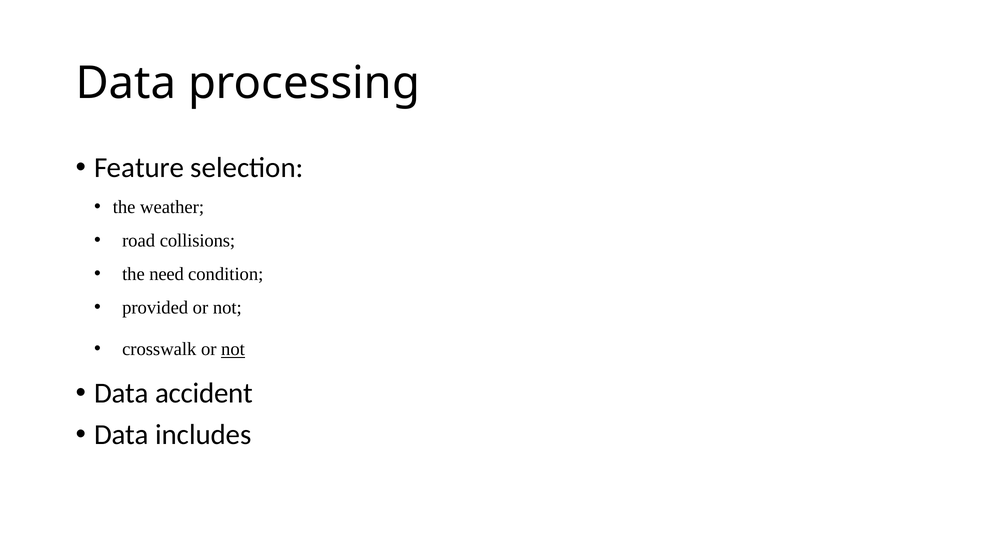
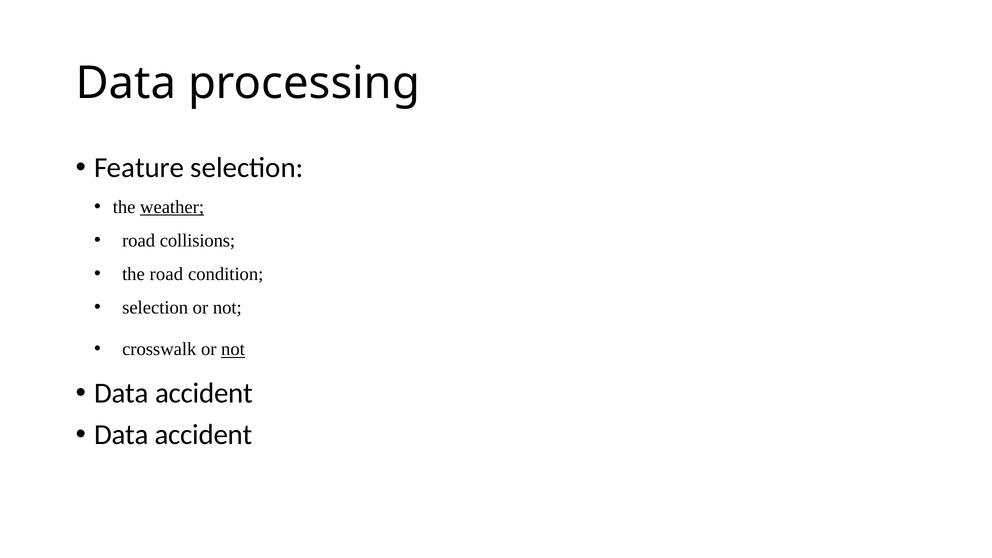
weather underline: none -> present
the need: need -> road
provided at (155, 308): provided -> selection
includes at (203, 435): includes -> accident
